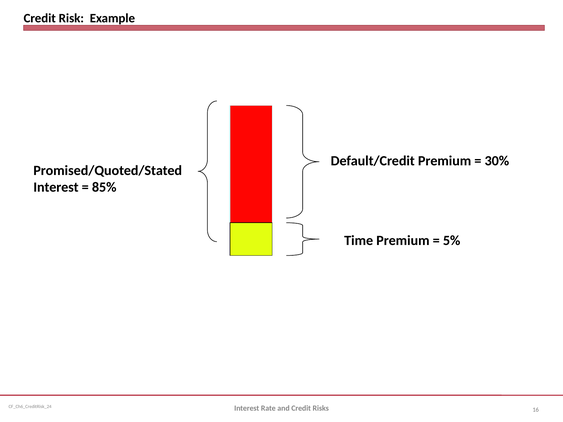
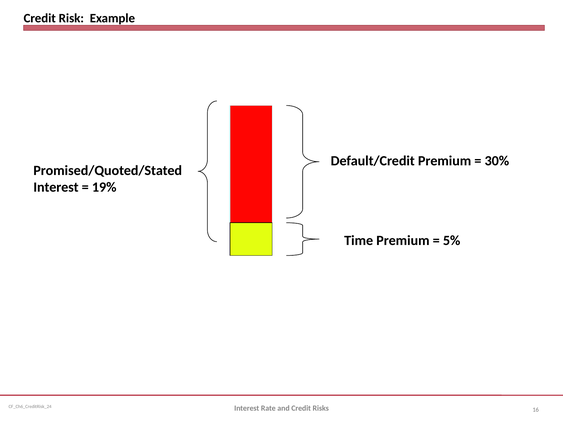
85%: 85% -> 19%
